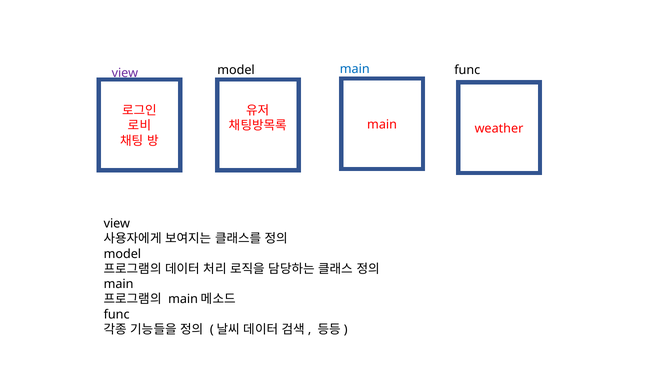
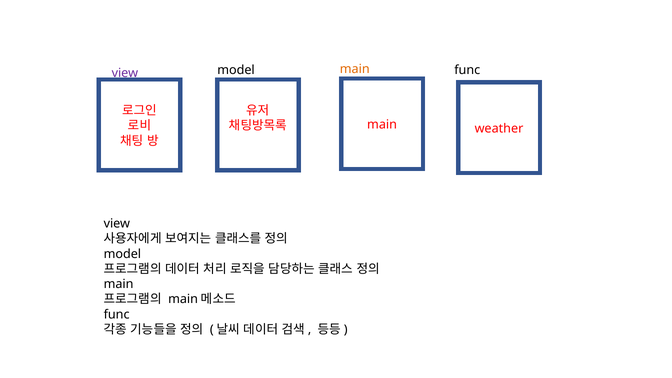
main at (355, 69) colour: blue -> orange
